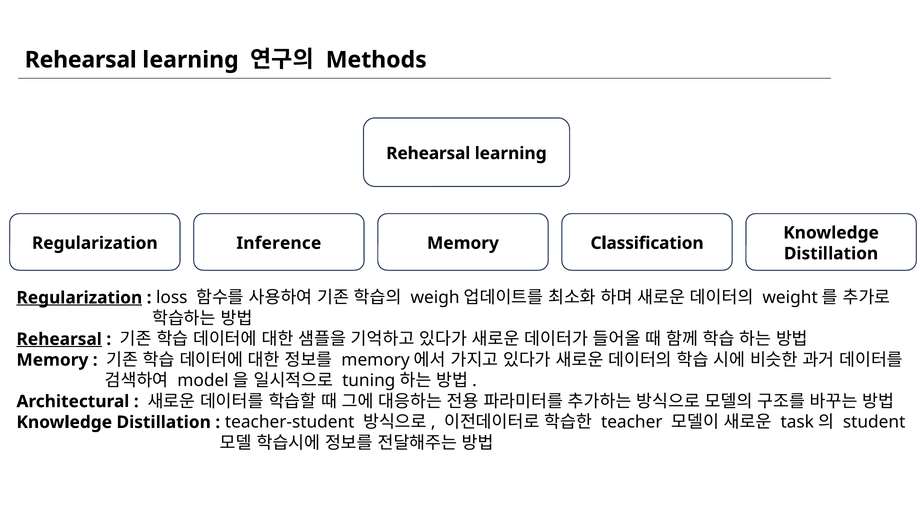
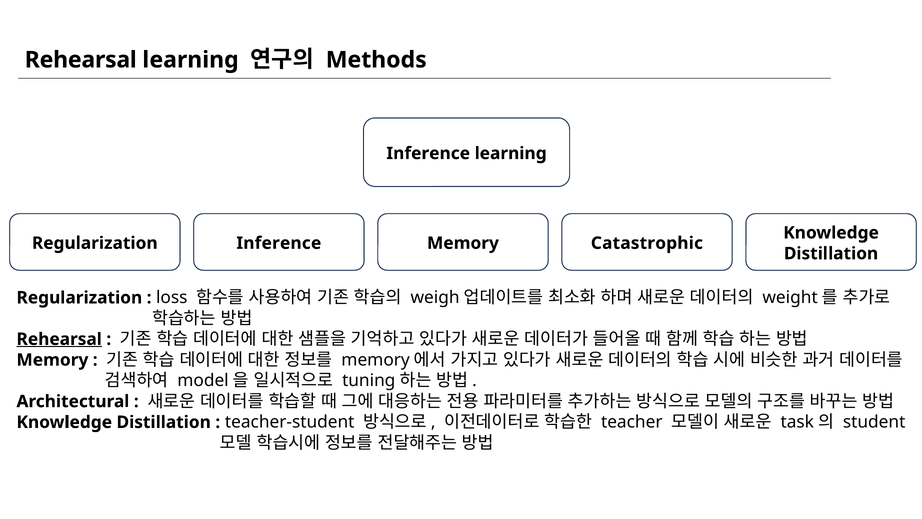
Rehearsal at (428, 153): Rehearsal -> Inference
Classification: Classification -> Catastrophic
Regularization at (79, 297) underline: present -> none
